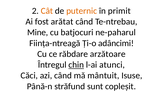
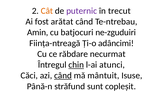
puternic colour: orange -> purple
primit: primit -> trecut
Mine: Mine -> Amin
ne-paharul: ne-paharul -> ne-zguduiri
arzătoare: arzătoare -> necurmat
când at (63, 76) underline: none -> present
